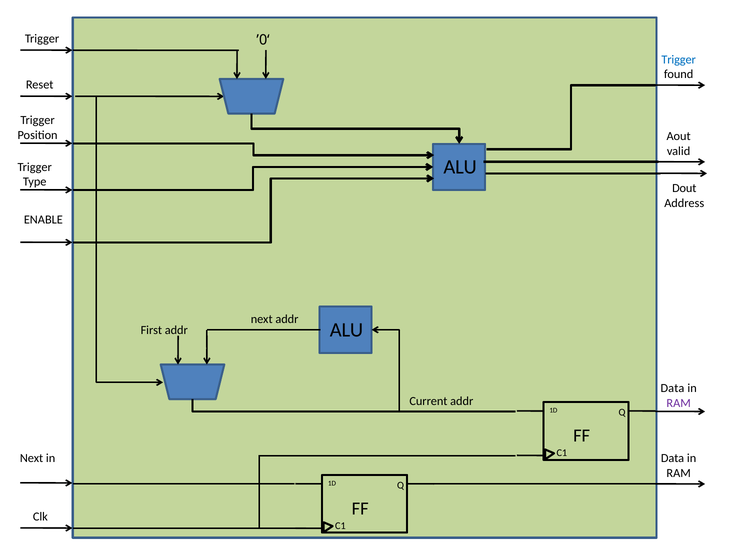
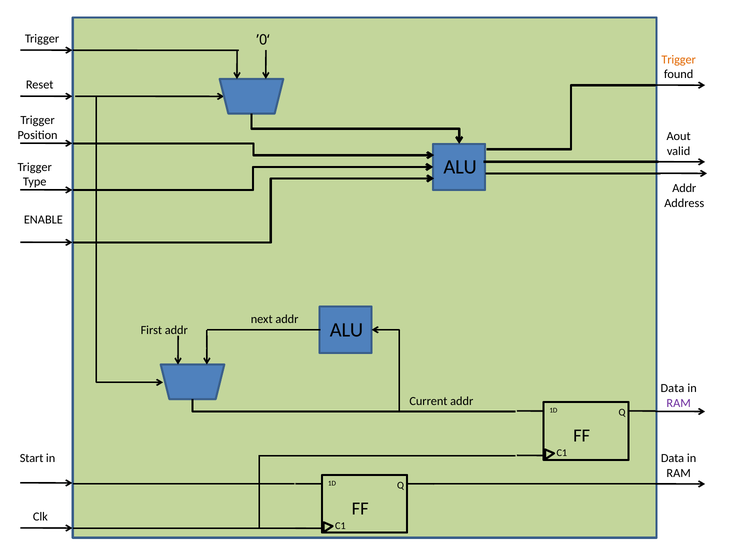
Trigger at (679, 60) colour: blue -> orange
Dout at (684, 188): Dout -> Addr
Next at (32, 458): Next -> Start
